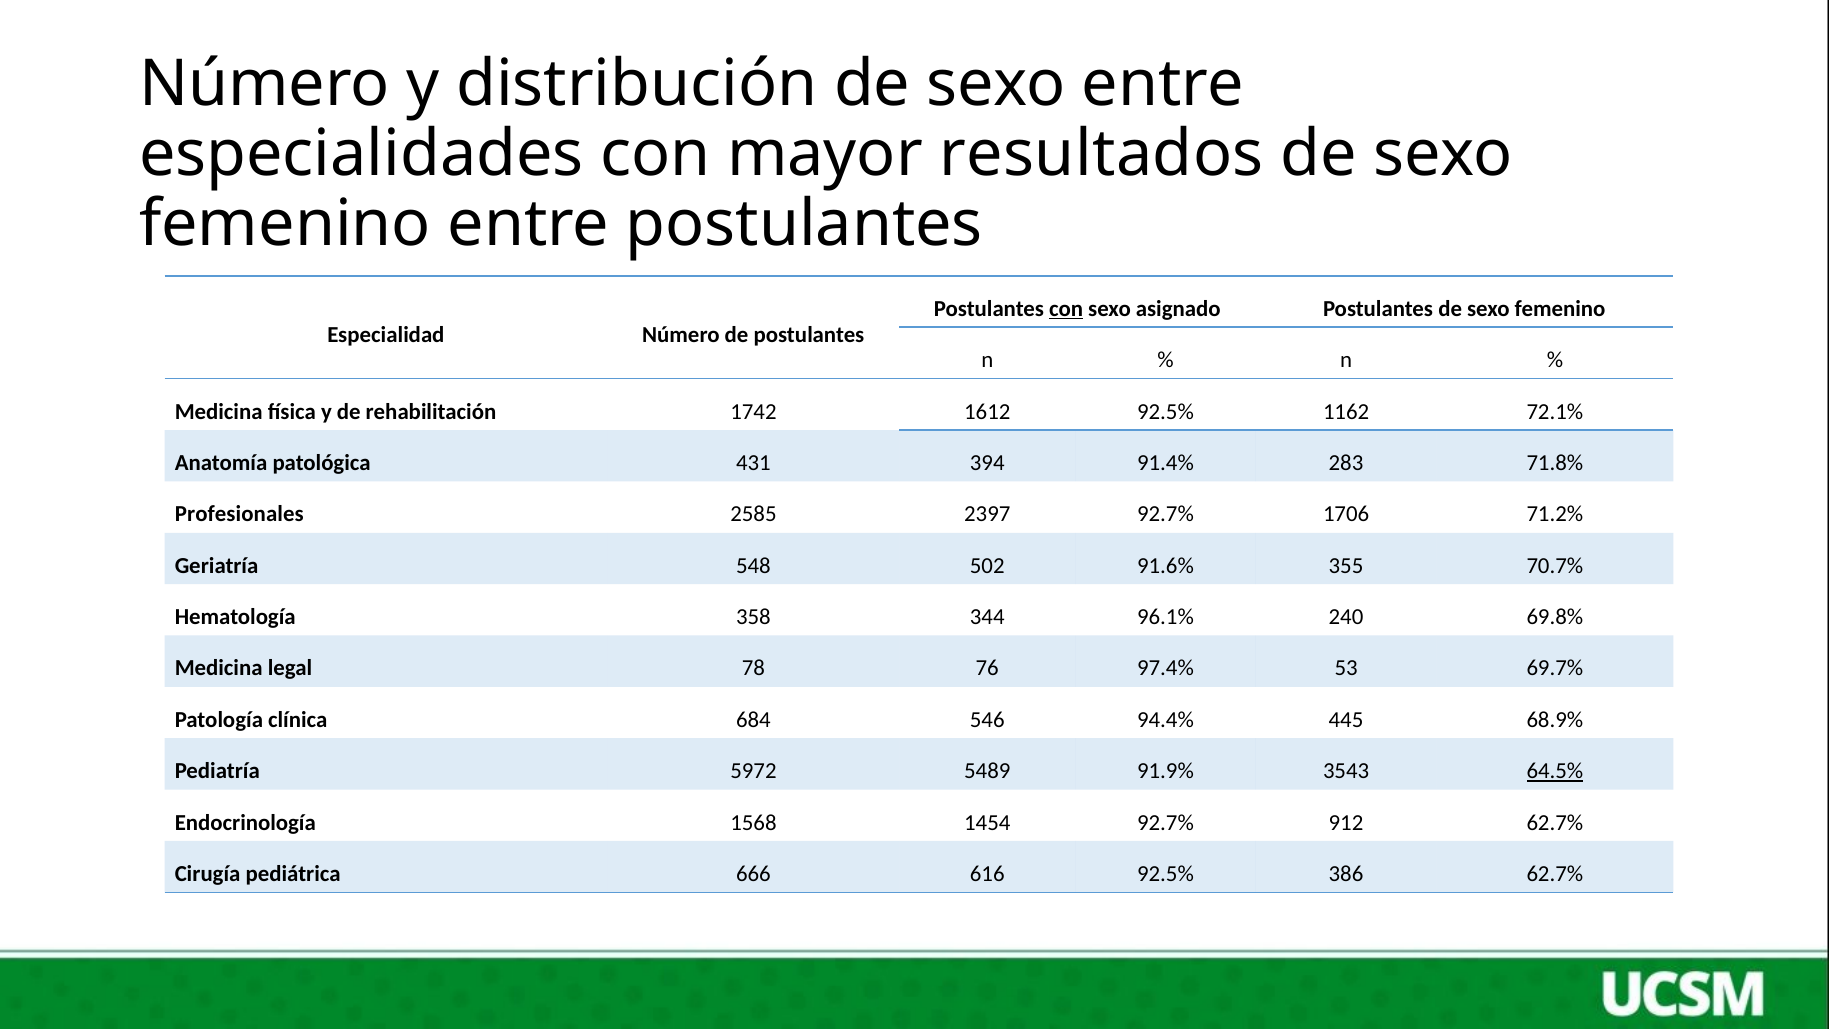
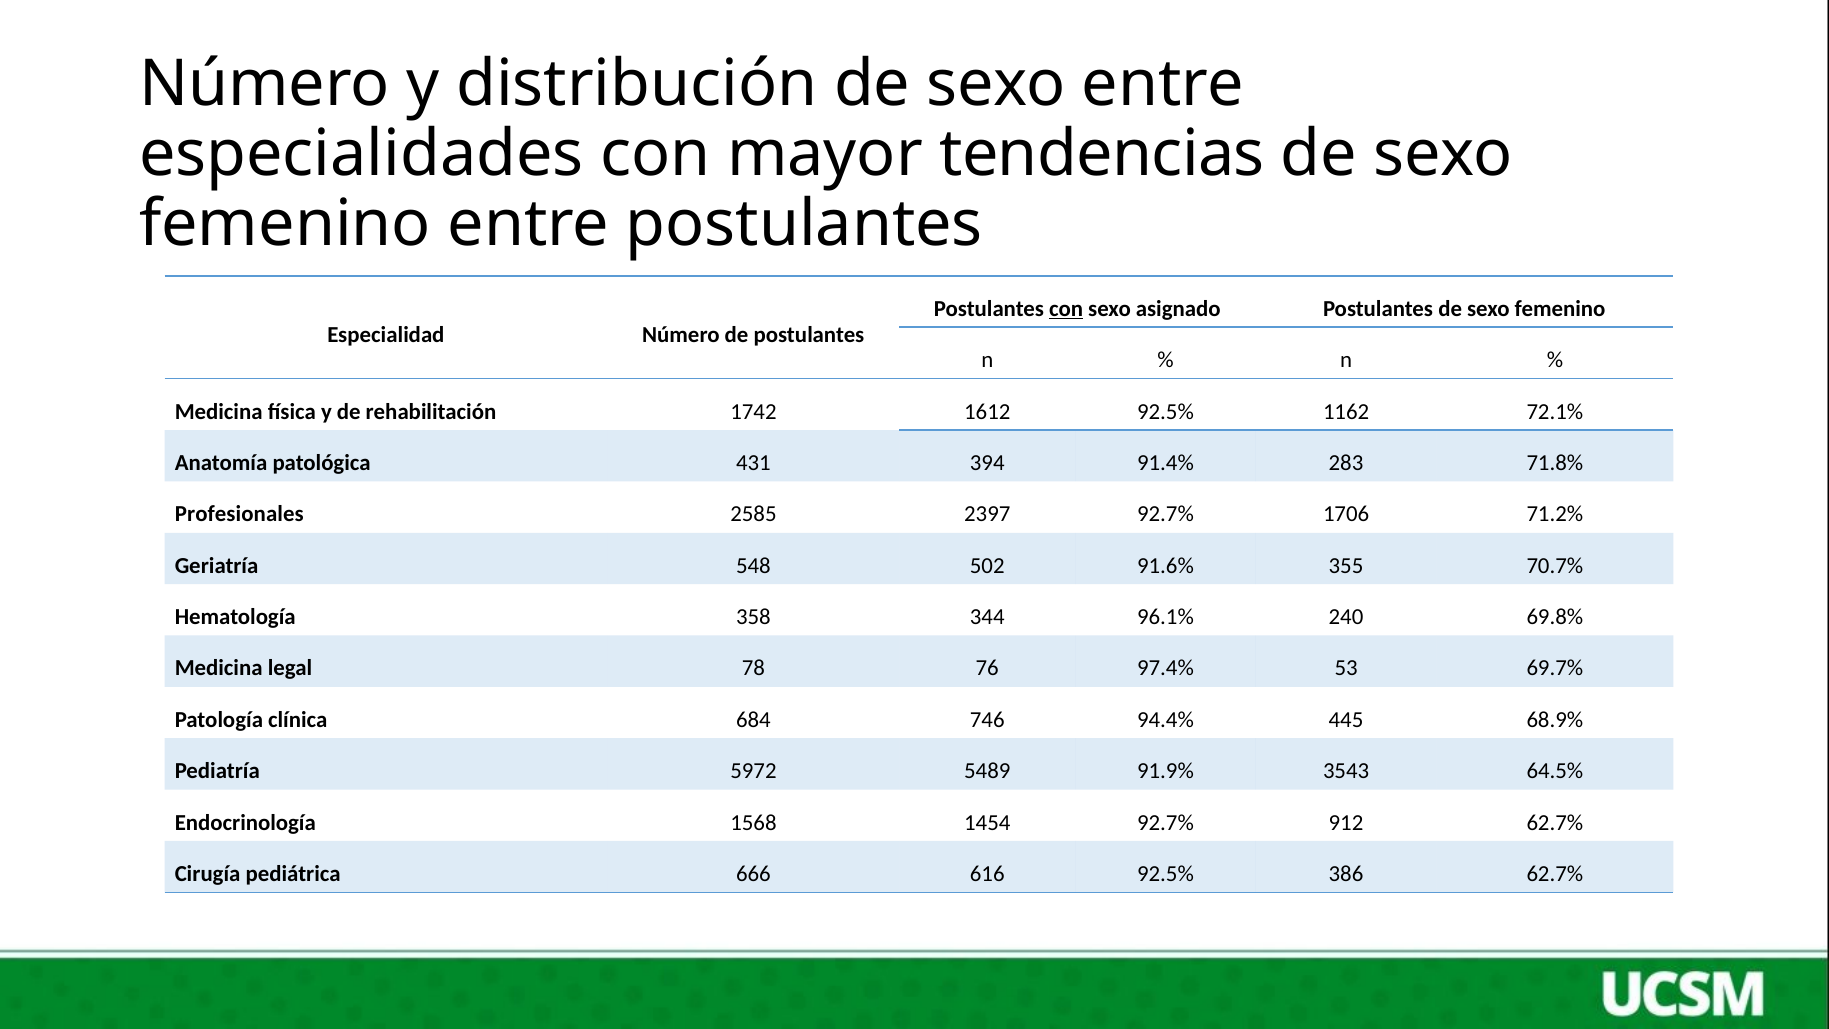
resultados: resultados -> tendencias
546: 546 -> 746
64.5% underline: present -> none
